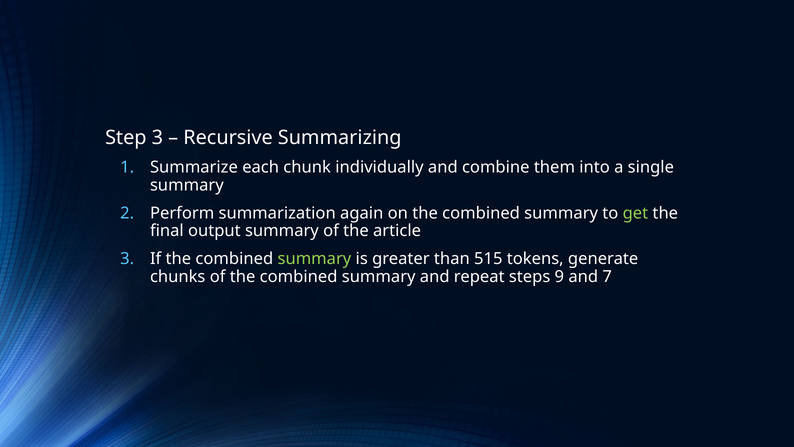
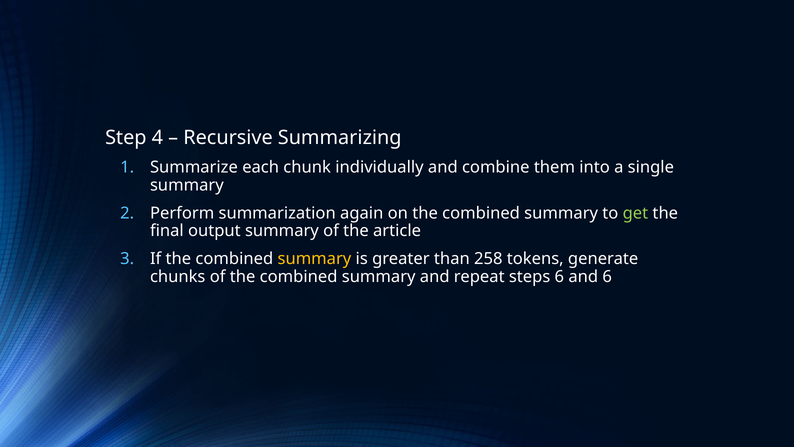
Step 3: 3 -> 4
summary at (314, 259) colour: light green -> yellow
515: 515 -> 258
steps 9: 9 -> 6
and 7: 7 -> 6
